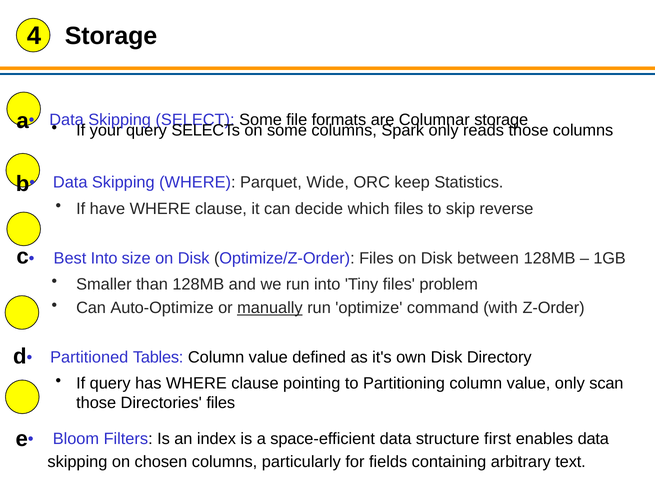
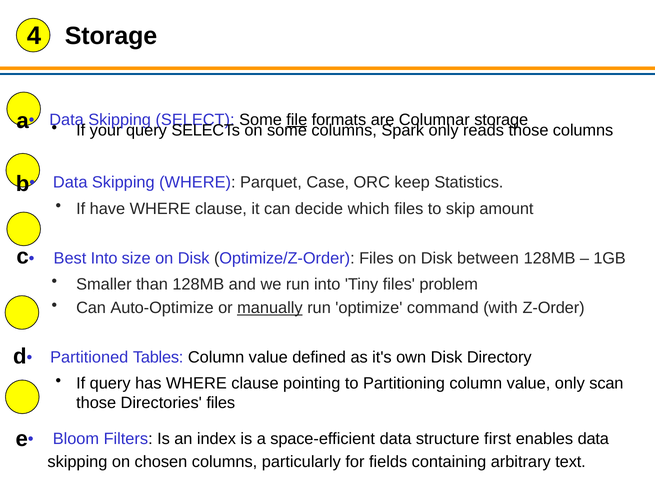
file underline: none -> present
Wide: Wide -> Case
reverse: reverse -> amount
